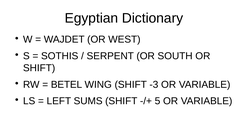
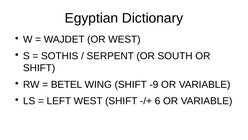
-3: -3 -> -9
LEFT SUMS: SUMS -> WEST
5: 5 -> 6
